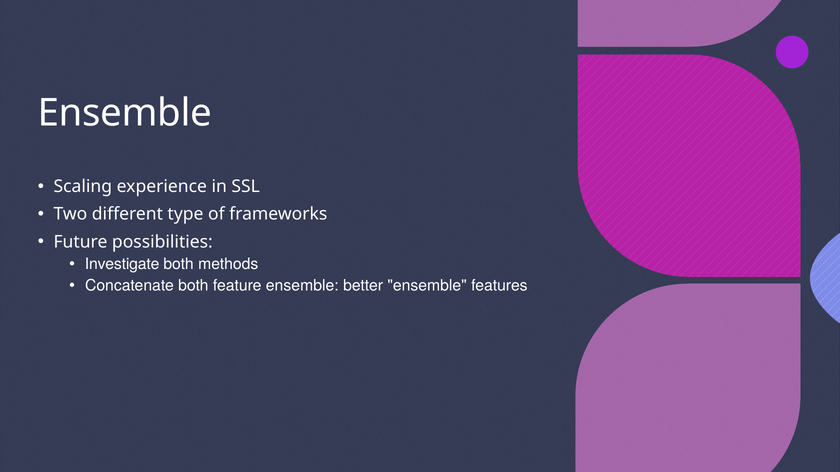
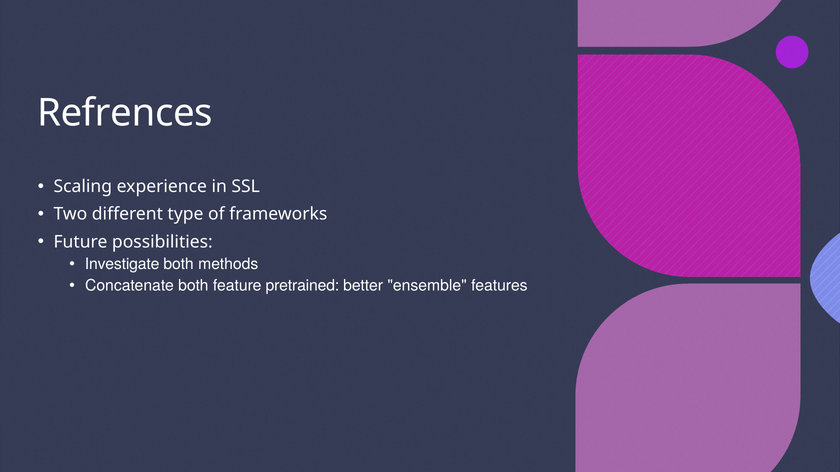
Ensemble at (125, 113): Ensemble -> Refrences
feature ensemble: ensemble -> pretrained
